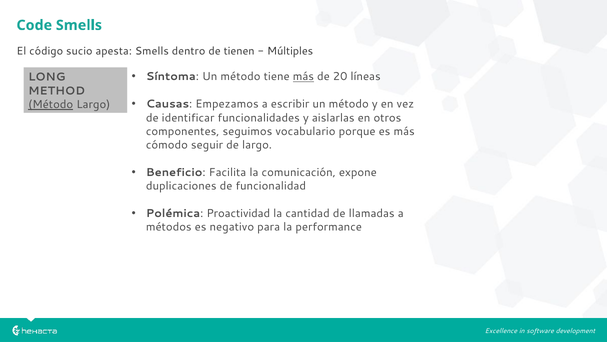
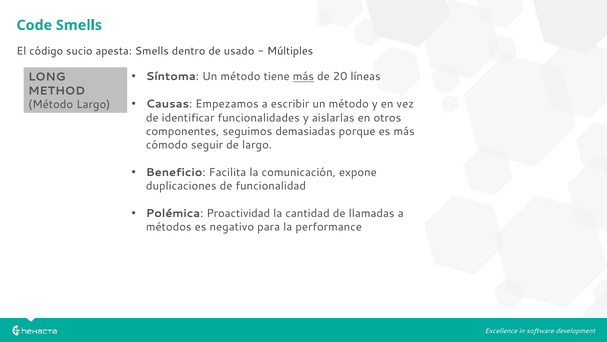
tienen: tienen -> usado
Método at (51, 104) underline: present -> none
vocabulario: vocabulario -> demasiadas
